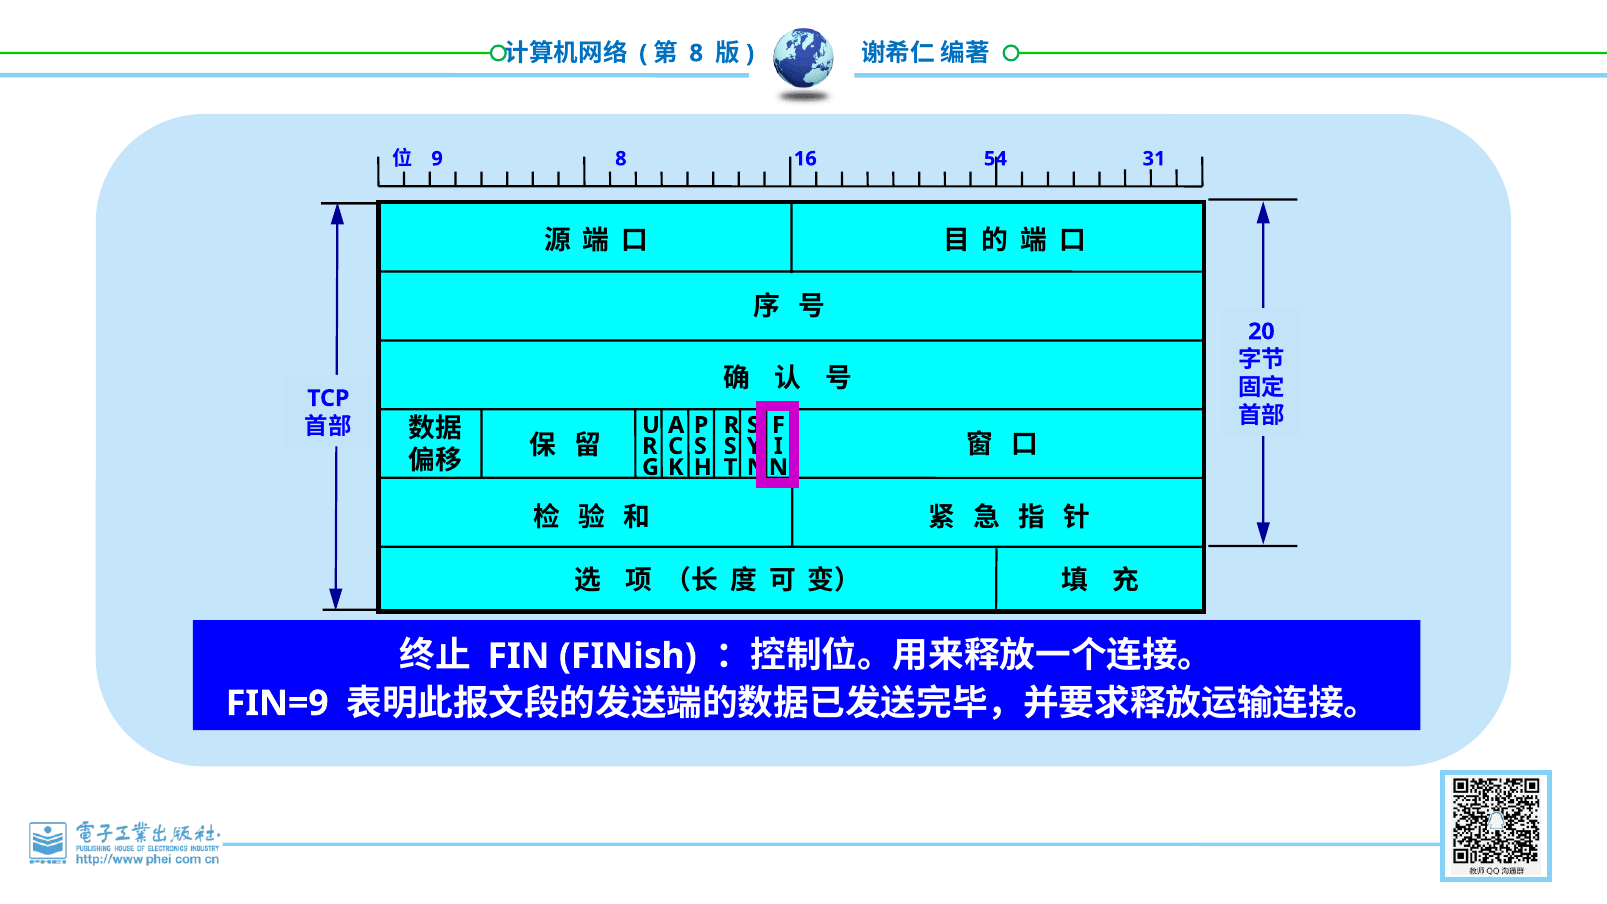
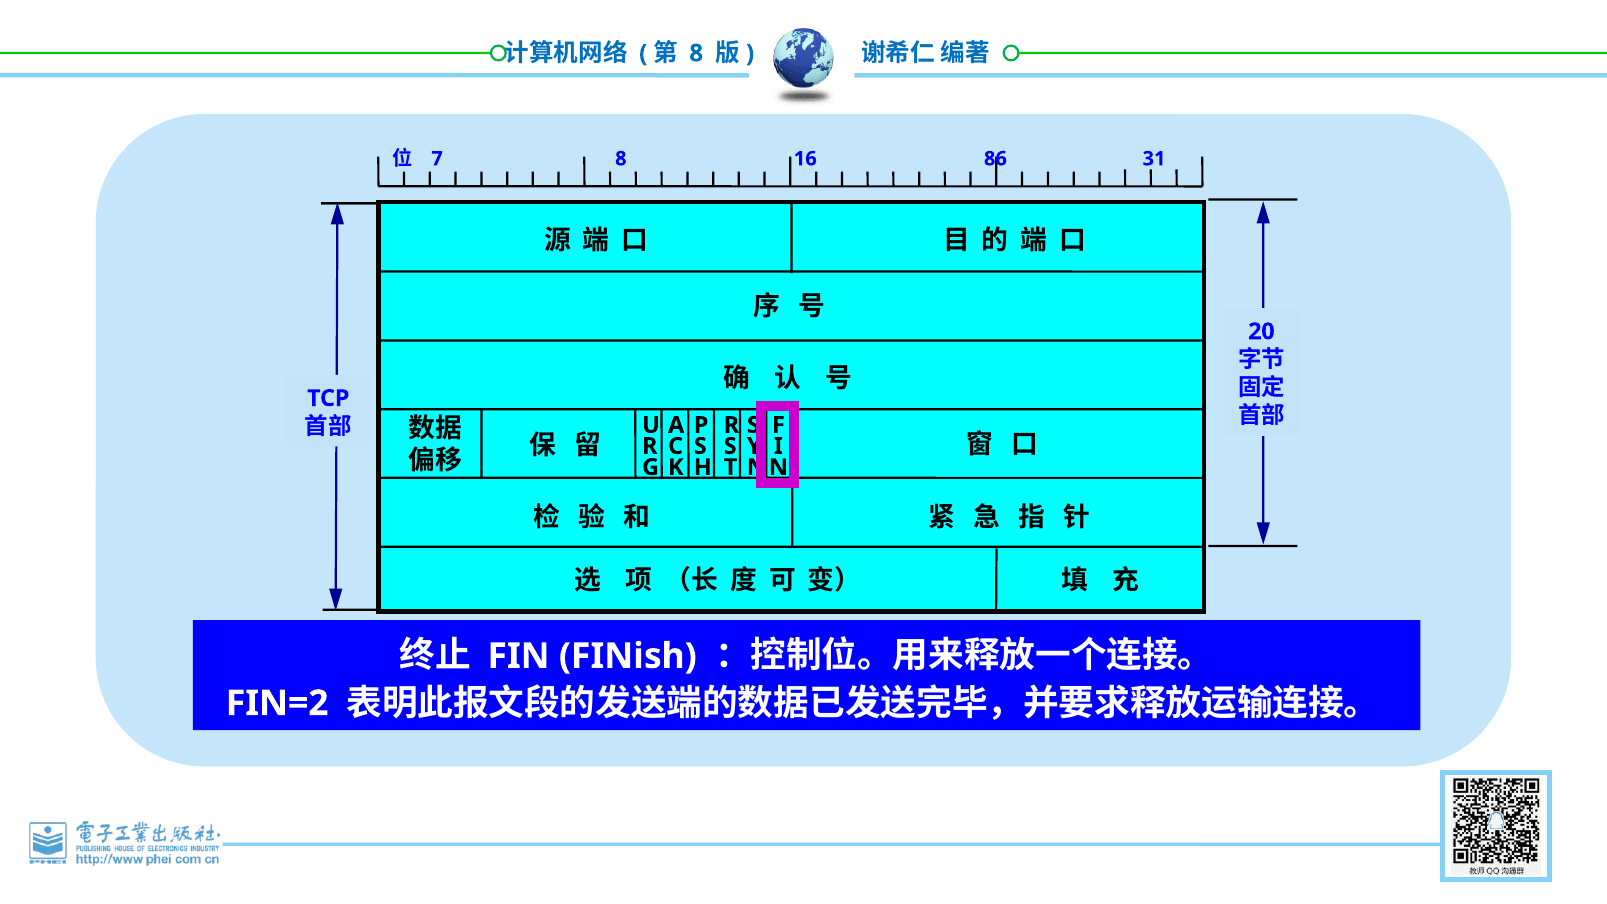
9: 9 -> 7
54: 54 -> 86
FIN=9: FIN=9 -> FIN=2
